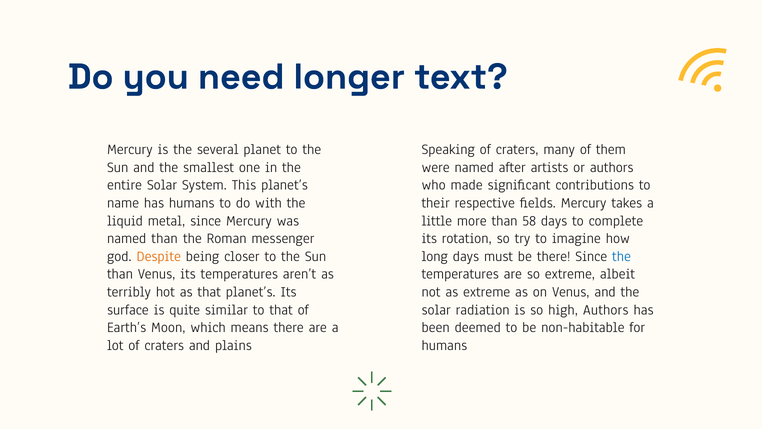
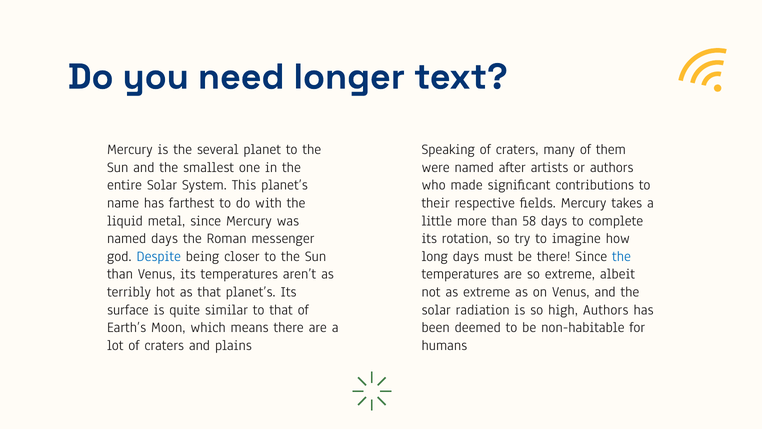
has humans: humans -> farthest
named than: than -> days
Despite colour: orange -> blue
